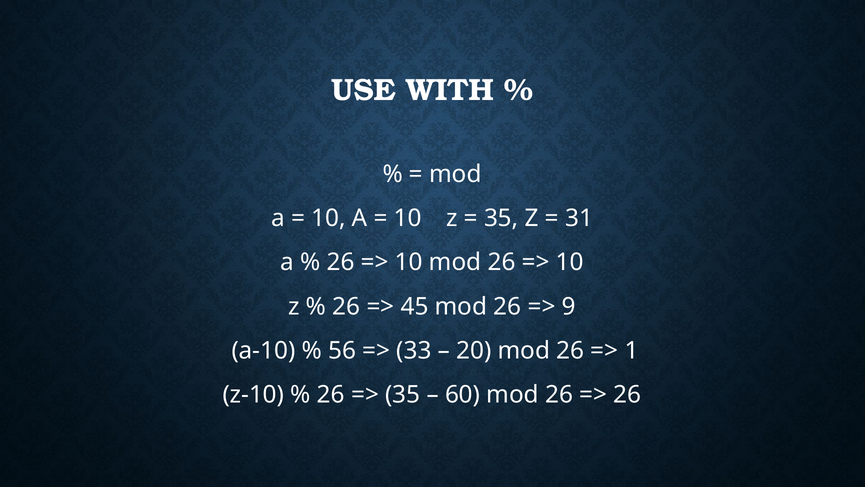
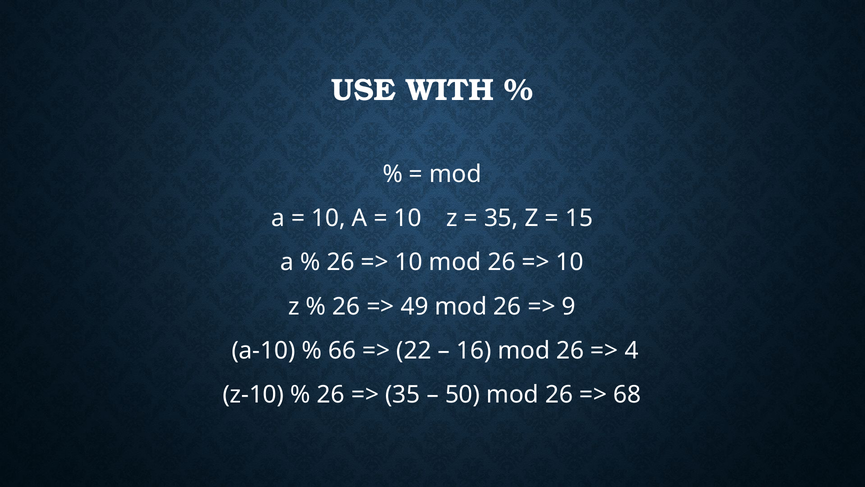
31: 31 -> 15
45: 45 -> 49
56: 56 -> 66
33: 33 -> 22
20: 20 -> 16
1: 1 -> 4
60: 60 -> 50
26 at (627, 394): 26 -> 68
